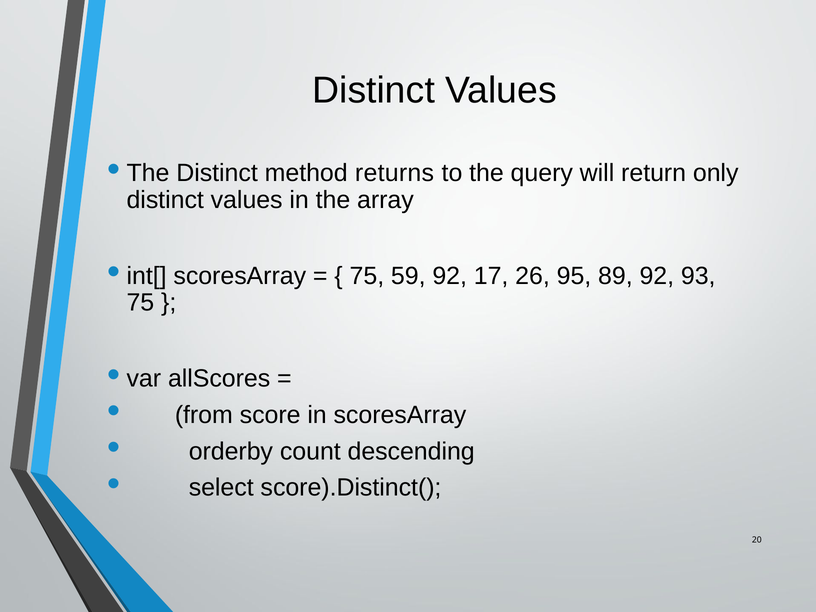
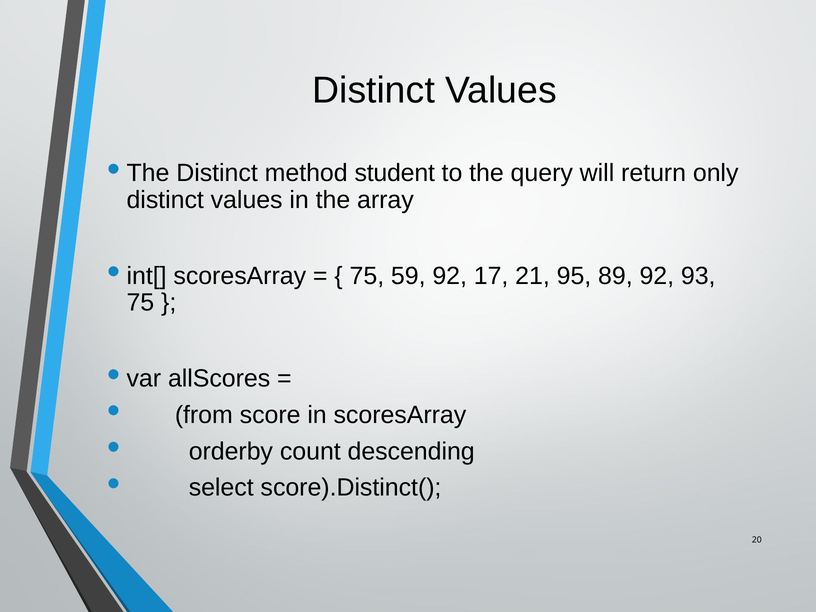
returns: returns -> student
26: 26 -> 21
